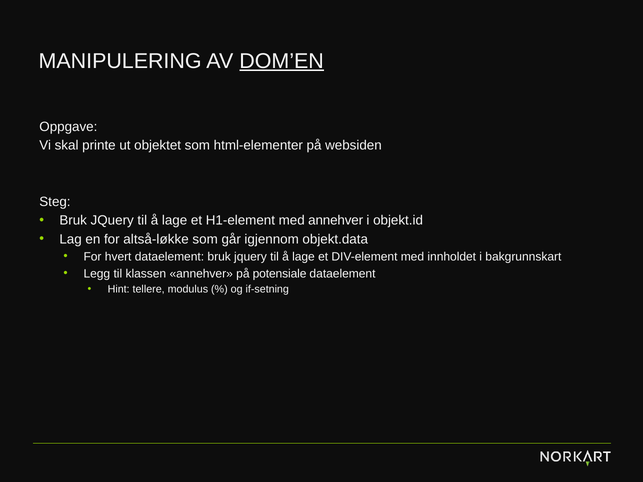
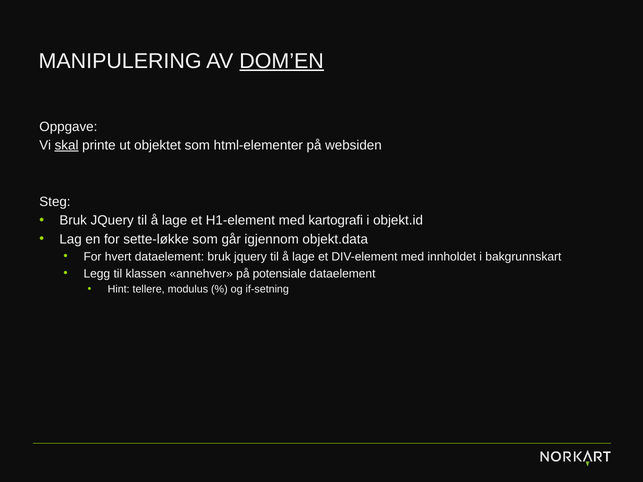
skal underline: none -> present
med annehver: annehver -> kartografi
altså-løkke: altså-løkke -> sette-løkke
